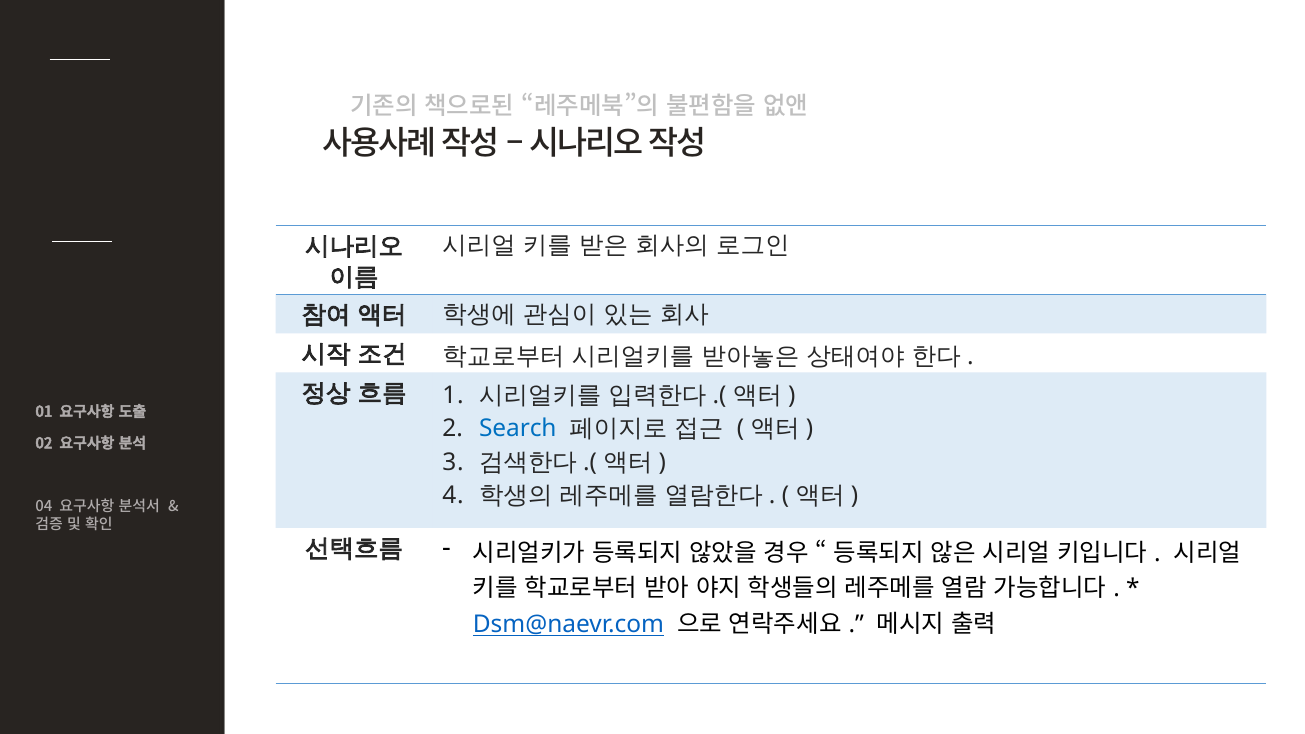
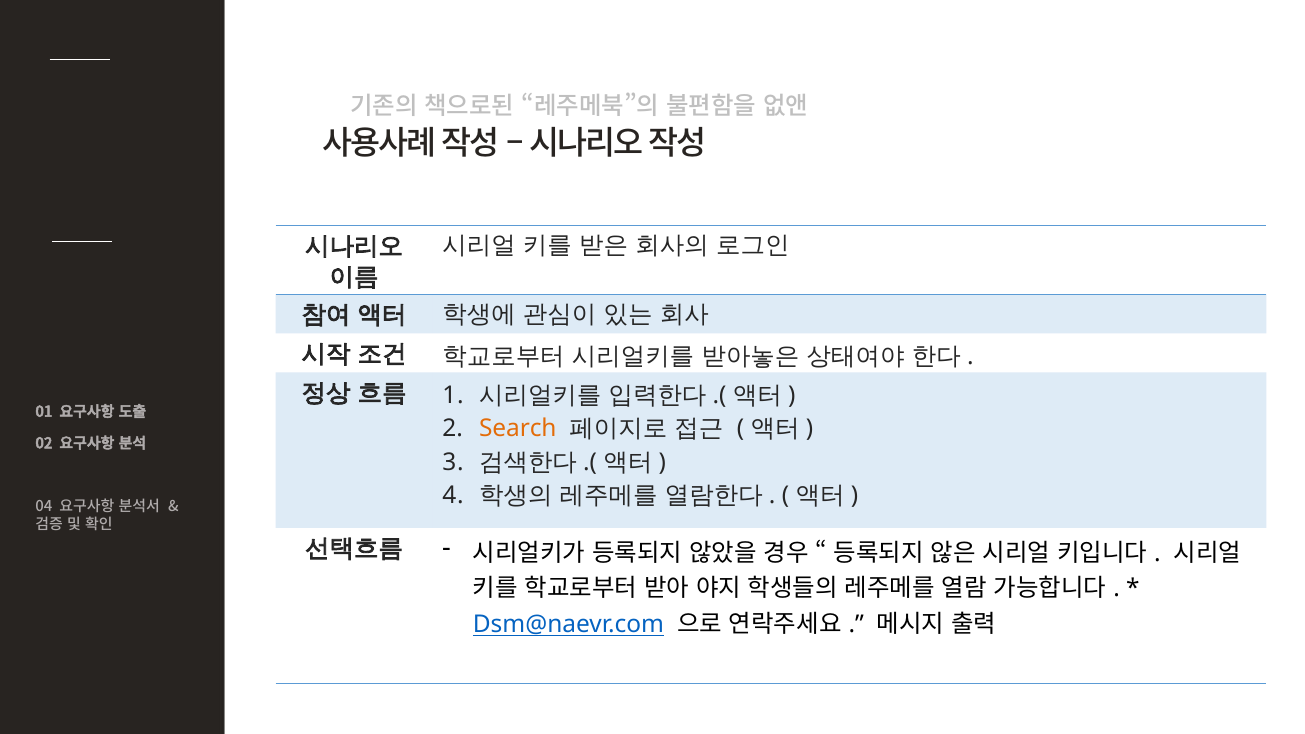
Search colour: blue -> orange
